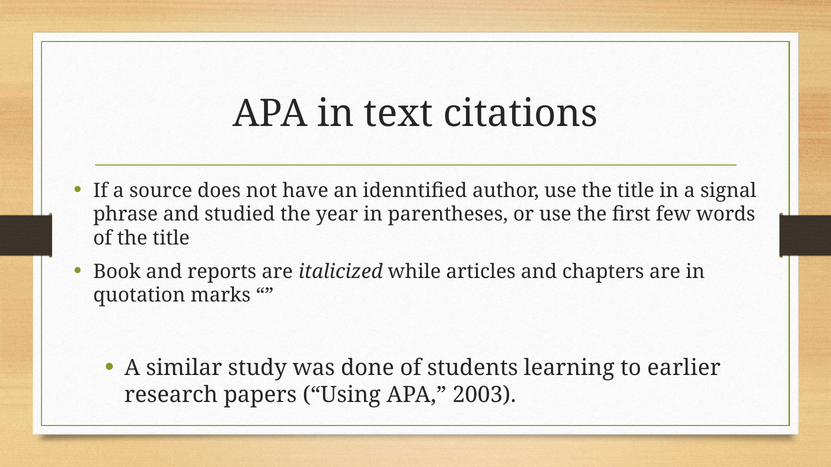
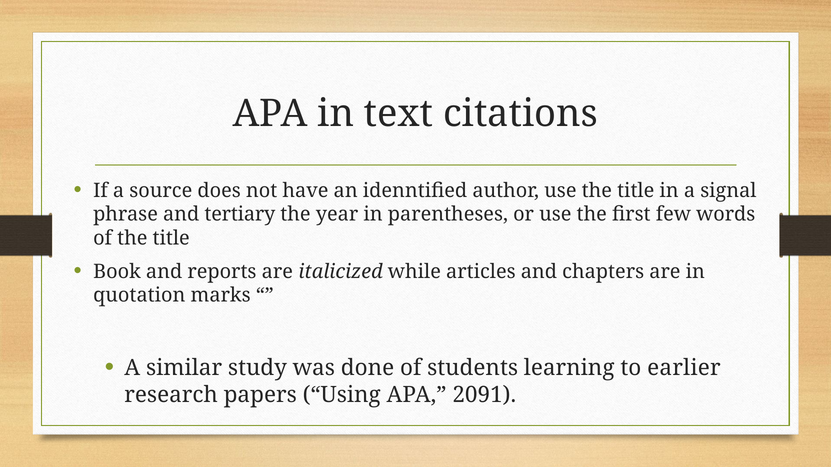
studied: studied -> tertiary
2003: 2003 -> 2091
